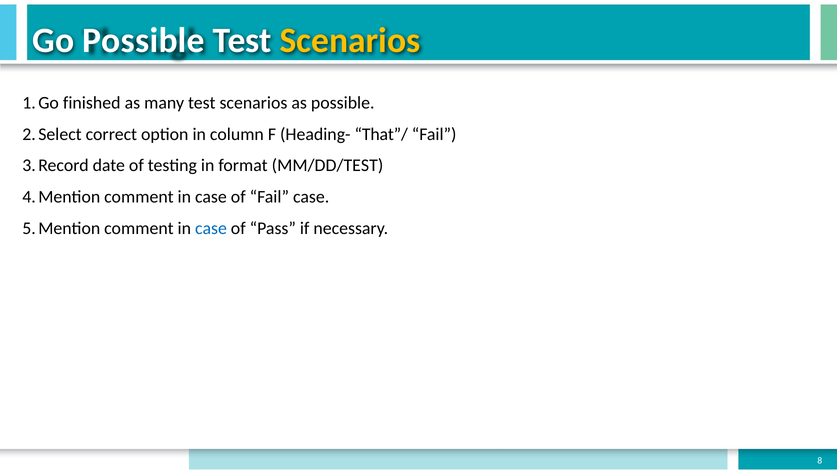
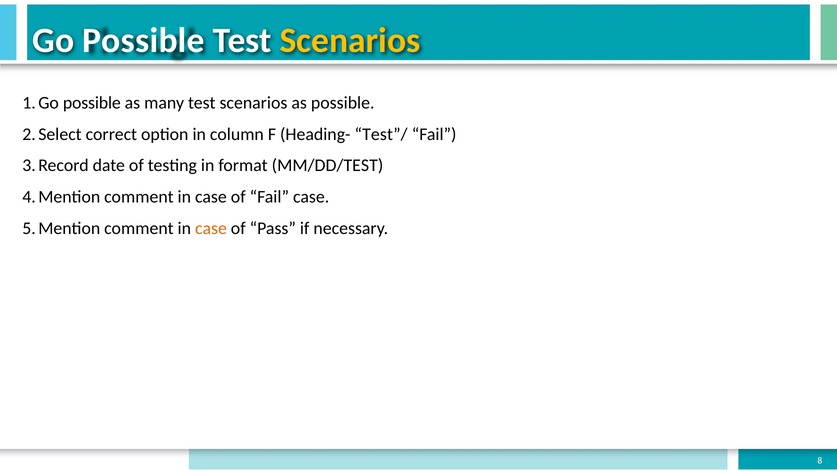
finished at (92, 103): finished -> possible
That”/: That”/ -> Test”/
case at (211, 228) colour: blue -> orange
